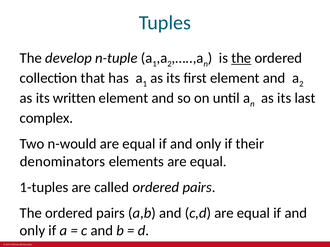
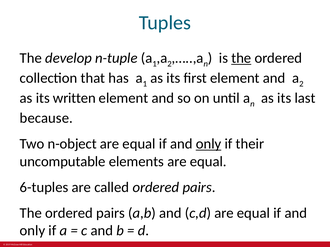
complex: complex -> because
n-would: n-would -> n-object
only at (209, 144) underline: none -> present
denominators: denominators -> uncomputable
1-tuples: 1-tuples -> 6-tuples
